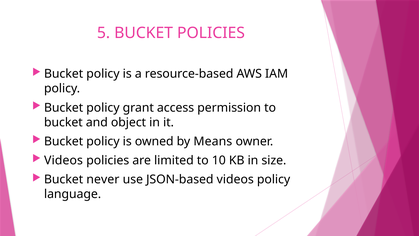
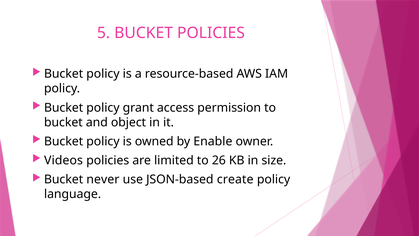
Means: Means -> Enable
10: 10 -> 26
JSON-based videos: videos -> create
